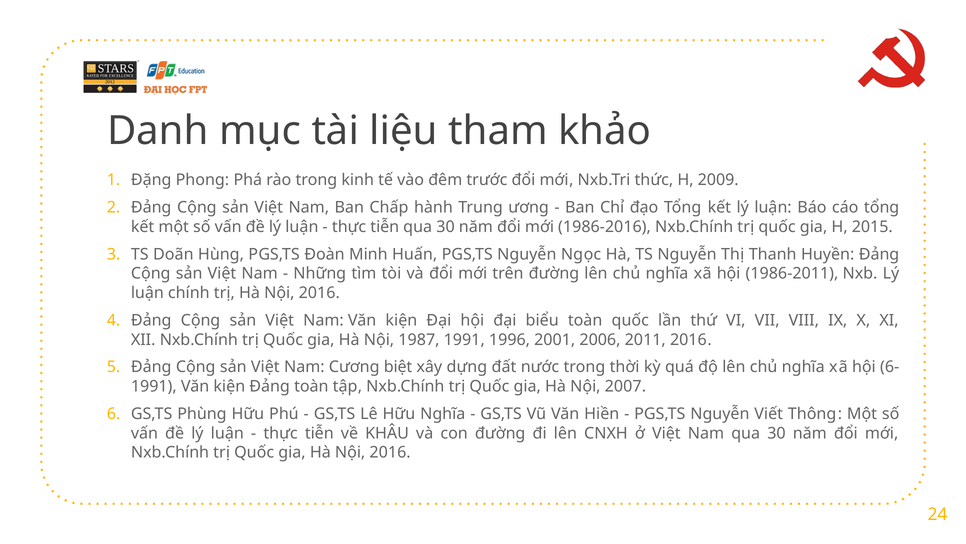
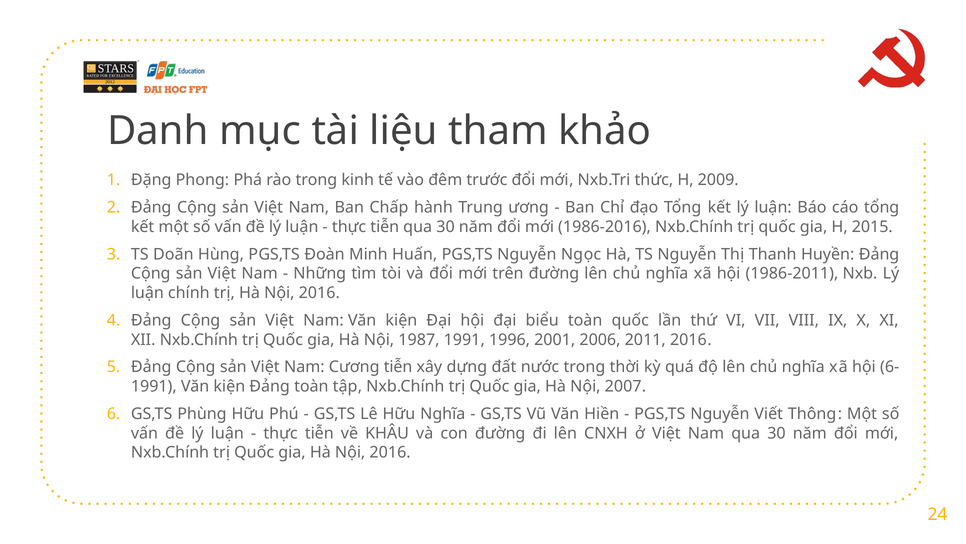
Cương biệt: biệt -> tiễn
